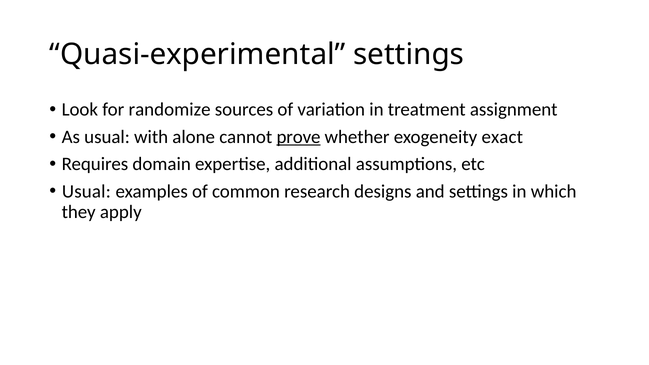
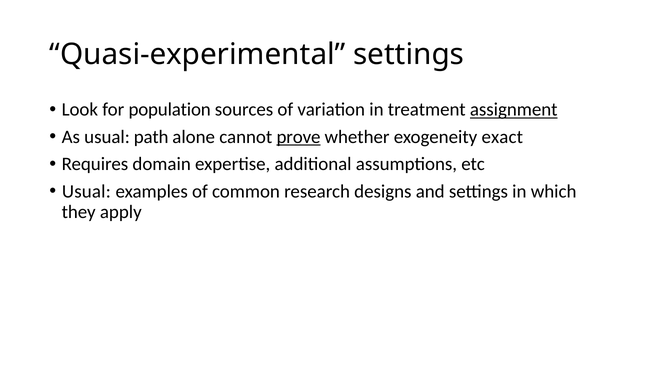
randomize: randomize -> population
assignment underline: none -> present
with: with -> path
